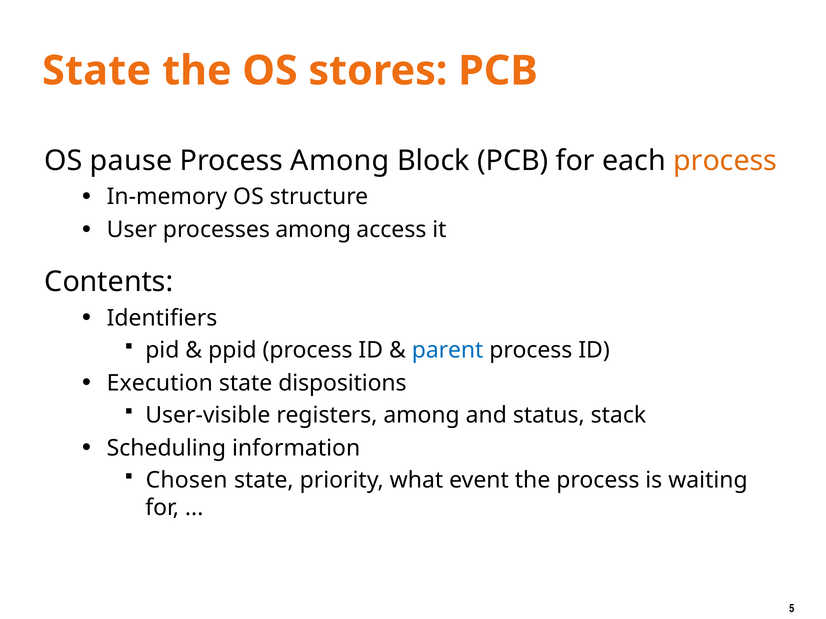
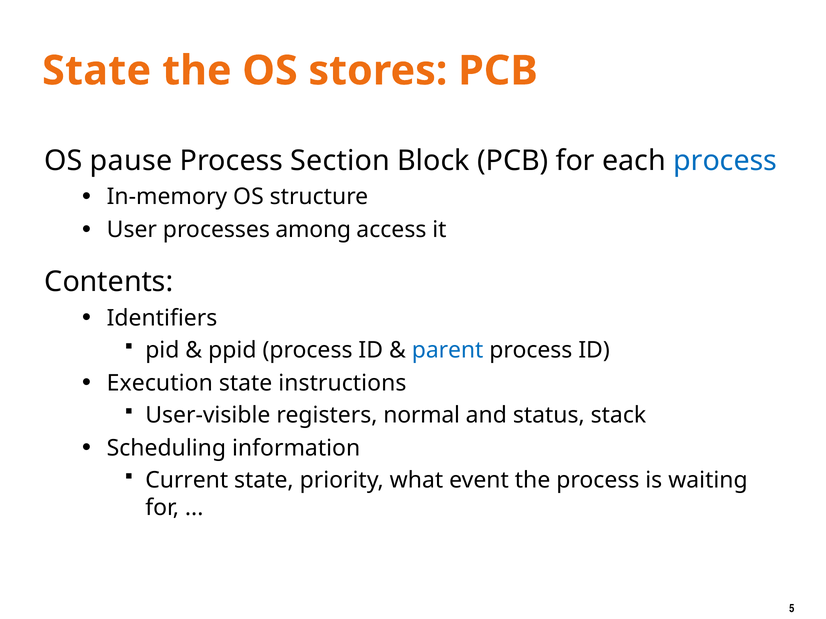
Process Among: Among -> Section
process at (725, 161) colour: orange -> blue
dispositions: dispositions -> instructions
registers among: among -> normal
Chosen: Chosen -> Current
